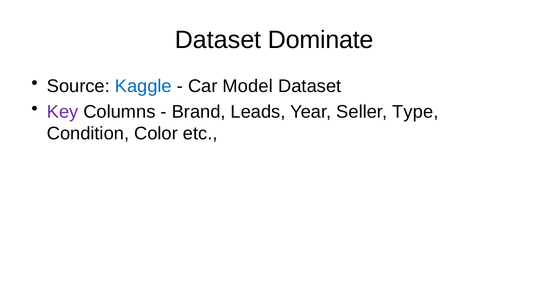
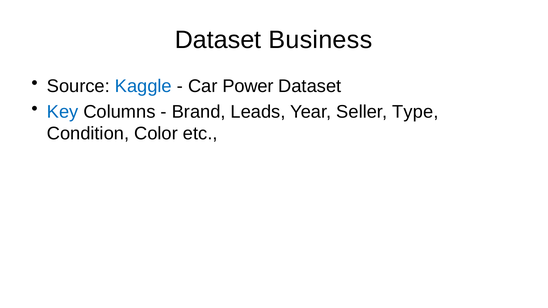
Dominate: Dominate -> Business
Model: Model -> Power
Key colour: purple -> blue
